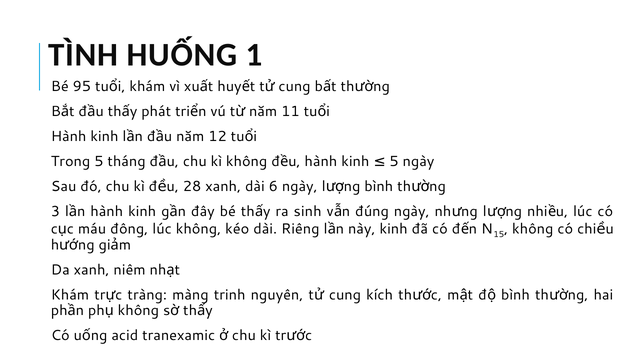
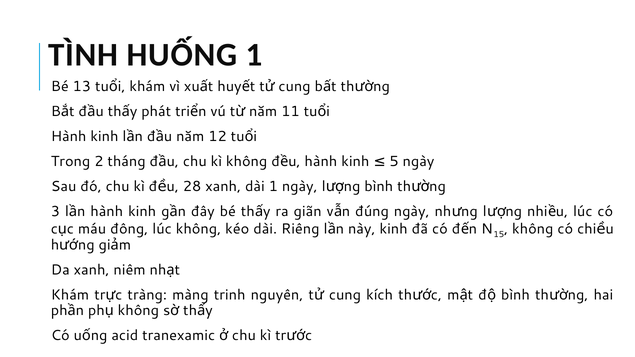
95: 95 -> 13
Trong 5: 5 -> 2
dài 6: 6 -> 1
sinh: sinh -> giãn
